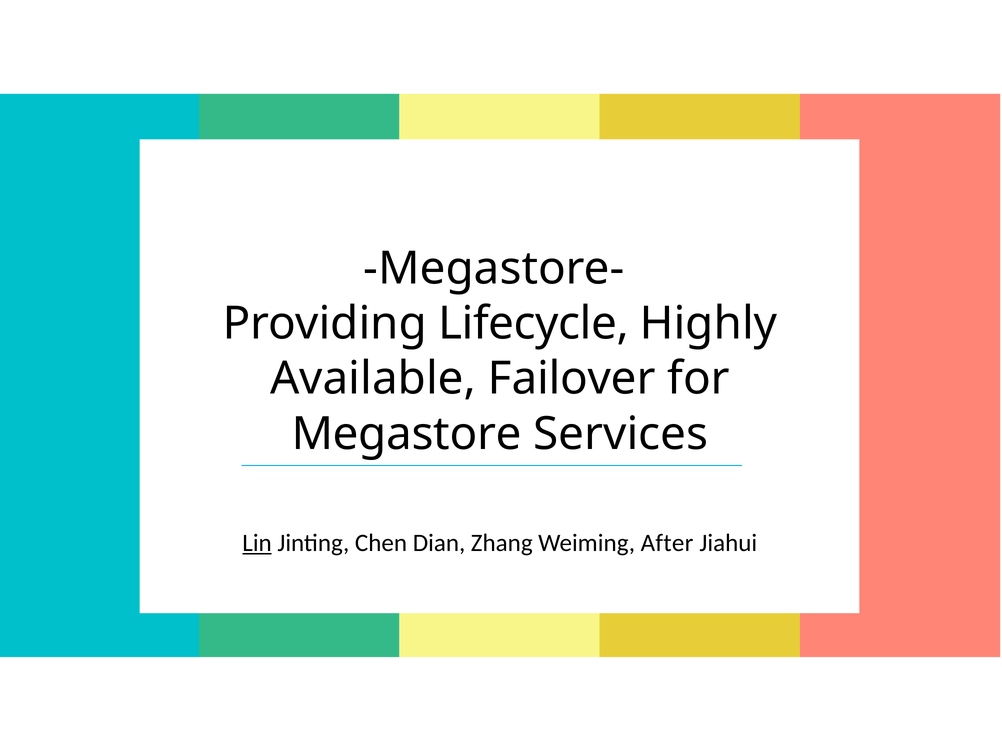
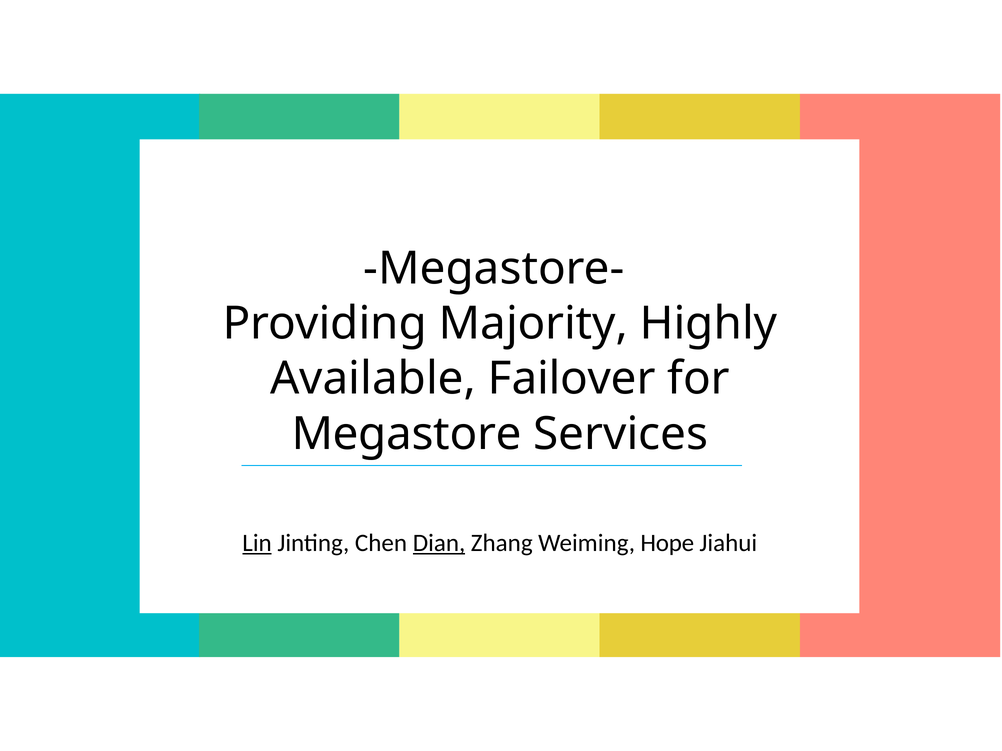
Lifecycle: Lifecycle -> Majority
Dian underline: none -> present
After: After -> Hope
